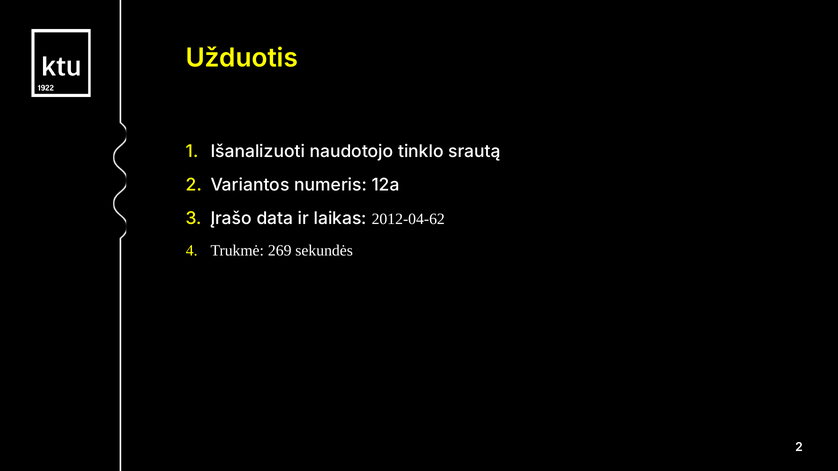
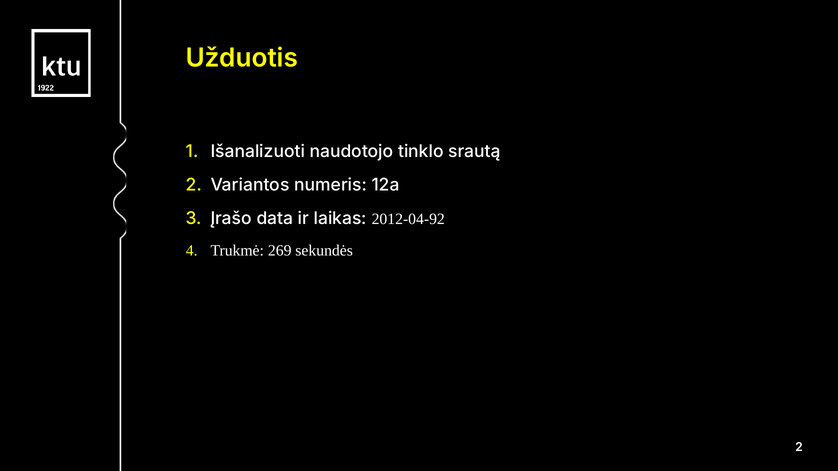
2012-04-62: 2012-04-62 -> 2012-04-92
